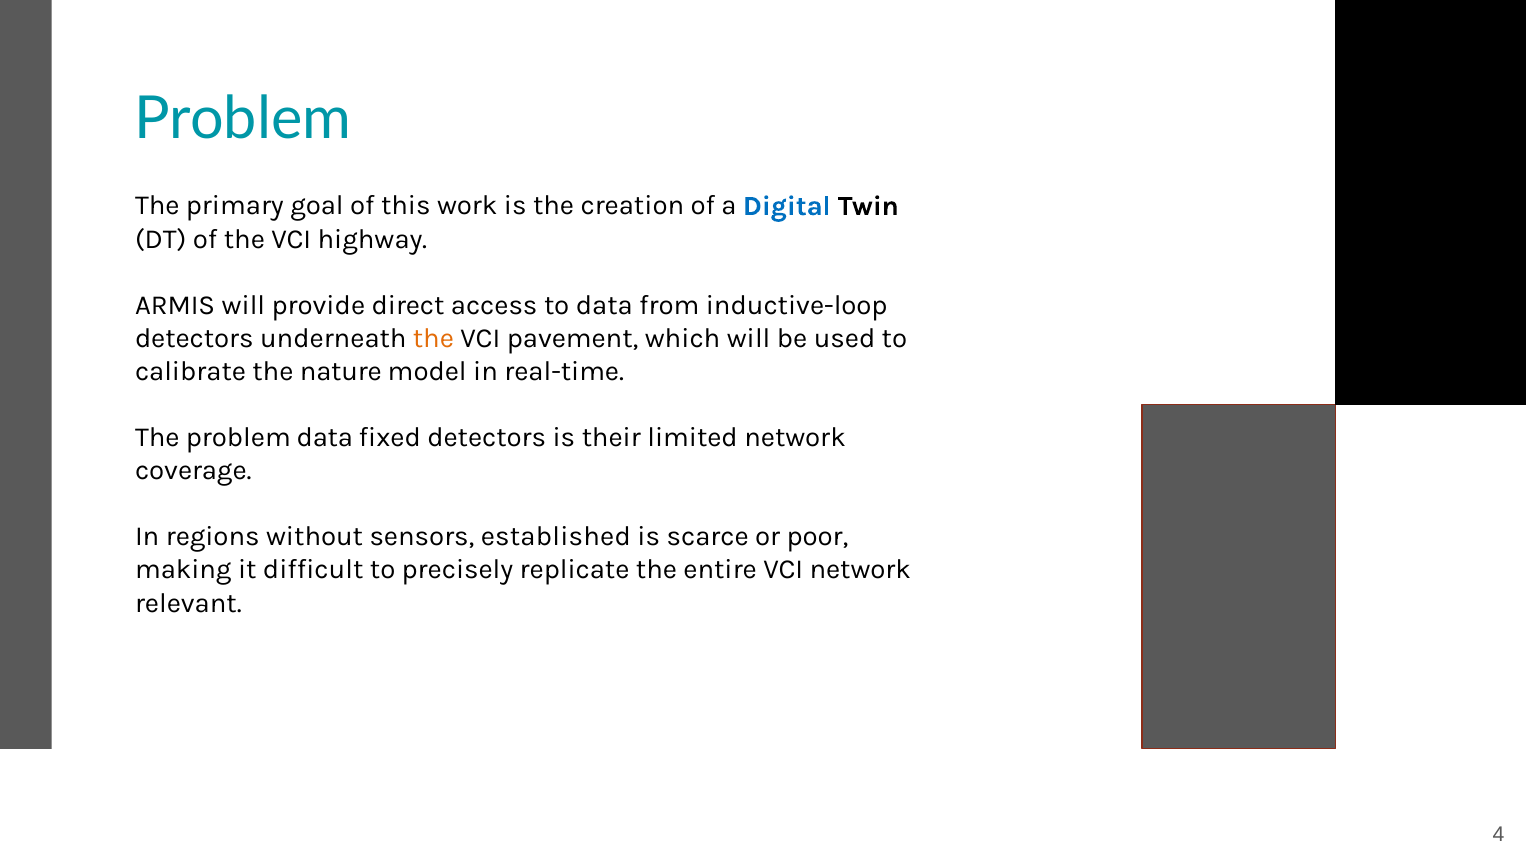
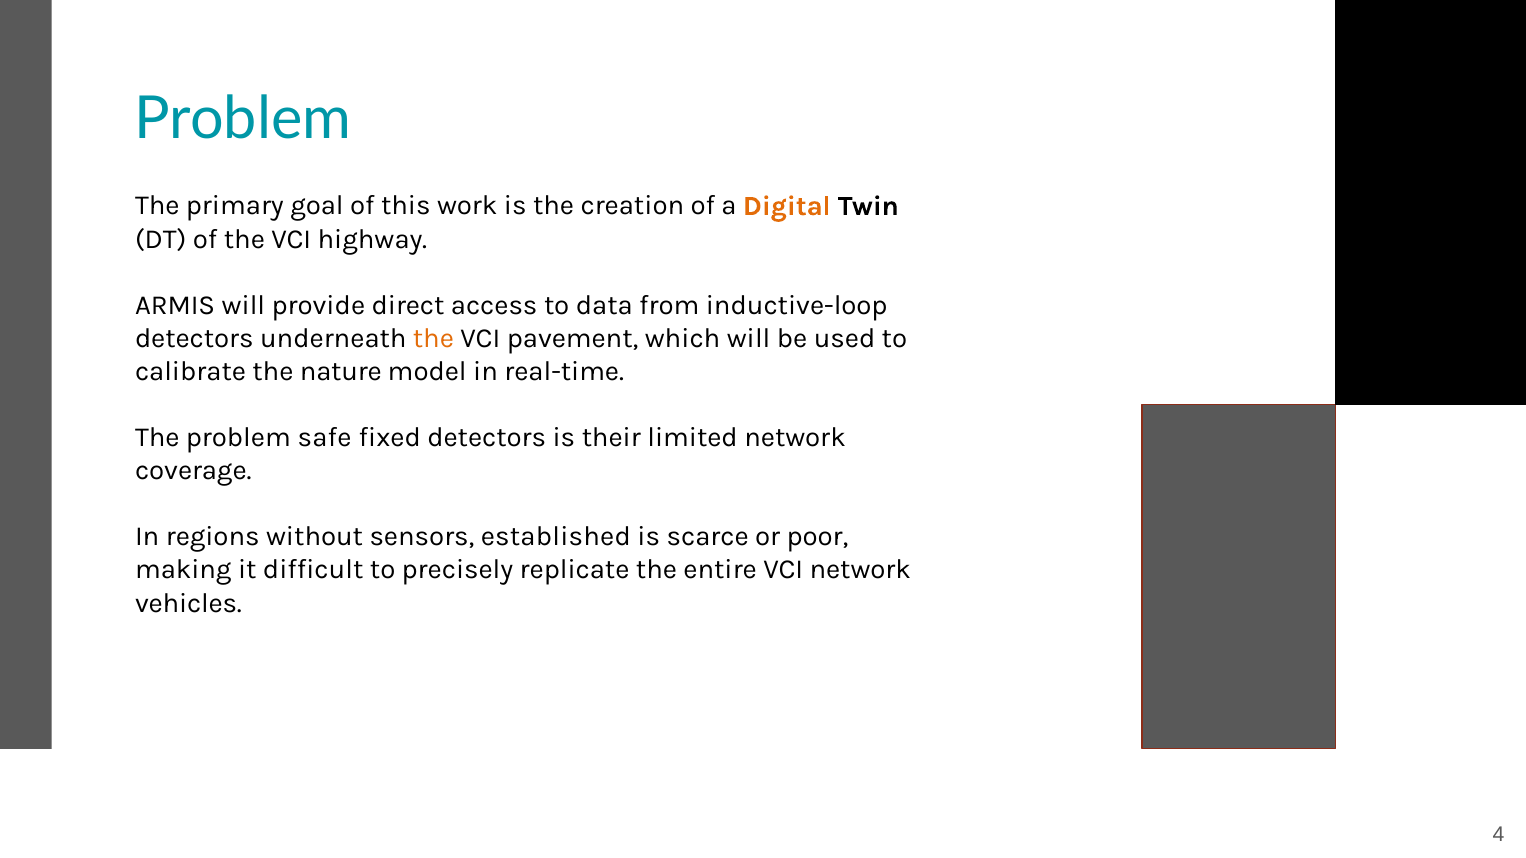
Digital colour: blue -> orange
problem data: data -> safe
relevant: relevant -> vehicles
